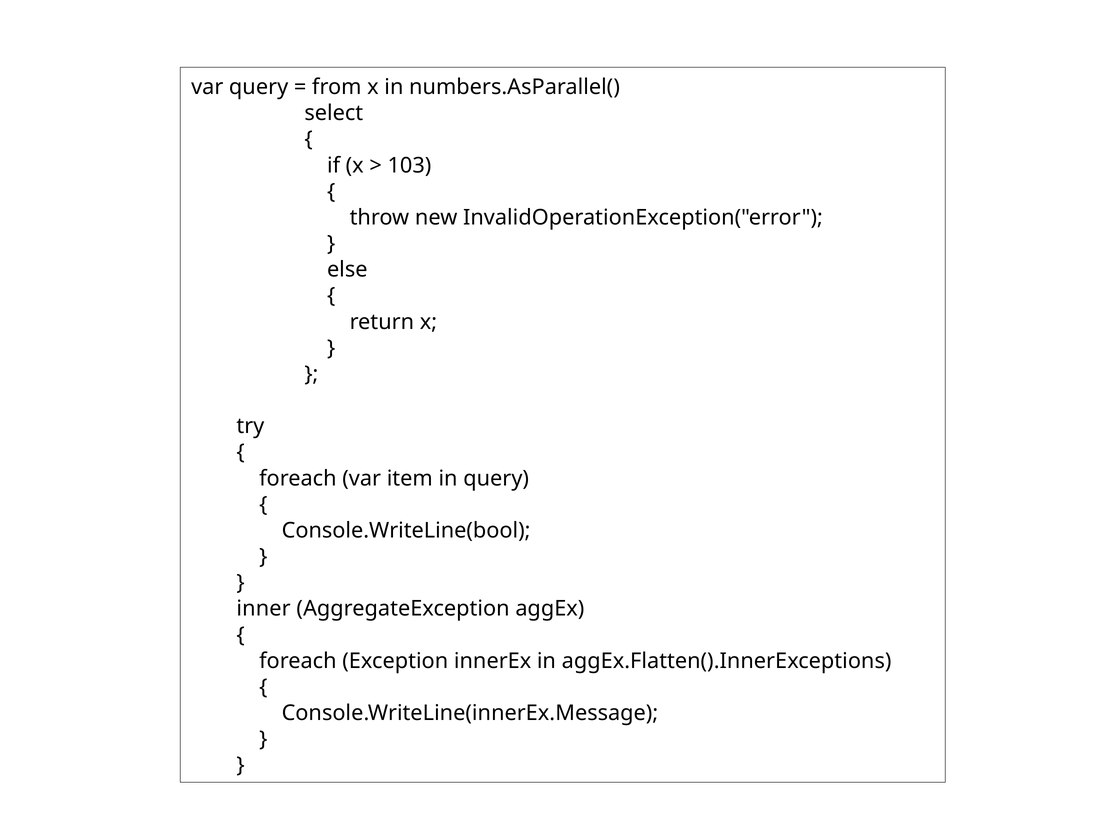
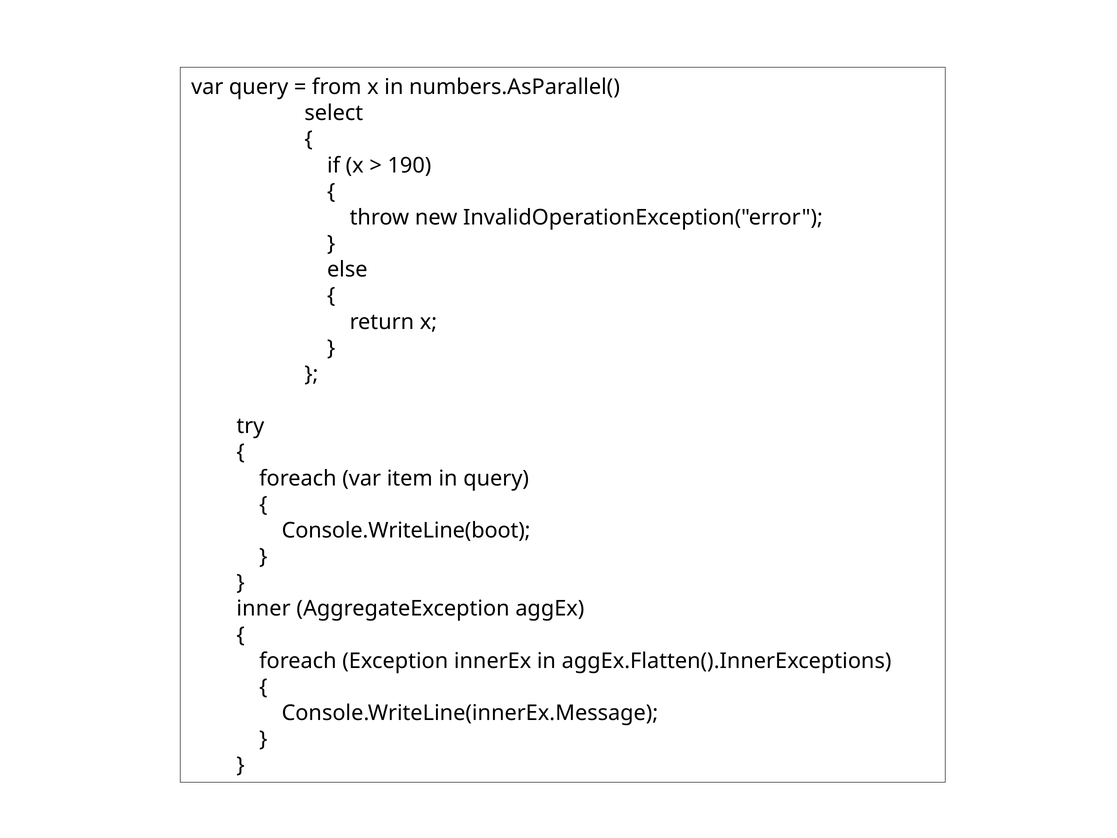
103: 103 -> 190
Console.WriteLine(bool: Console.WriteLine(bool -> Console.WriteLine(boot
